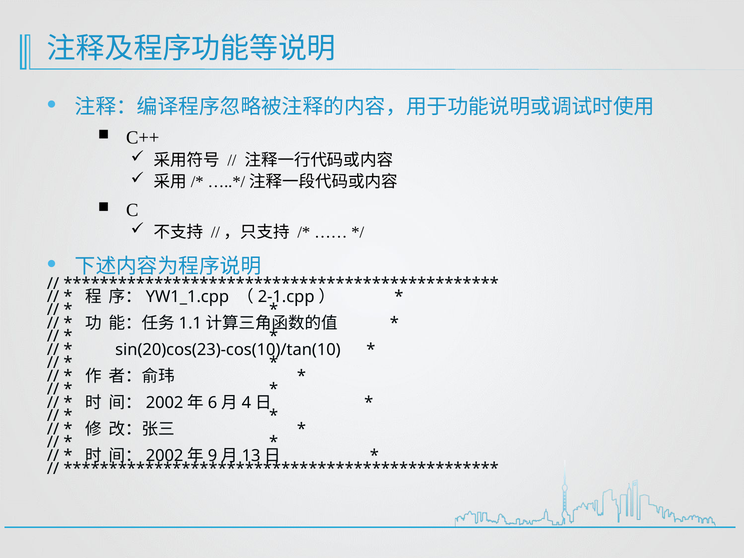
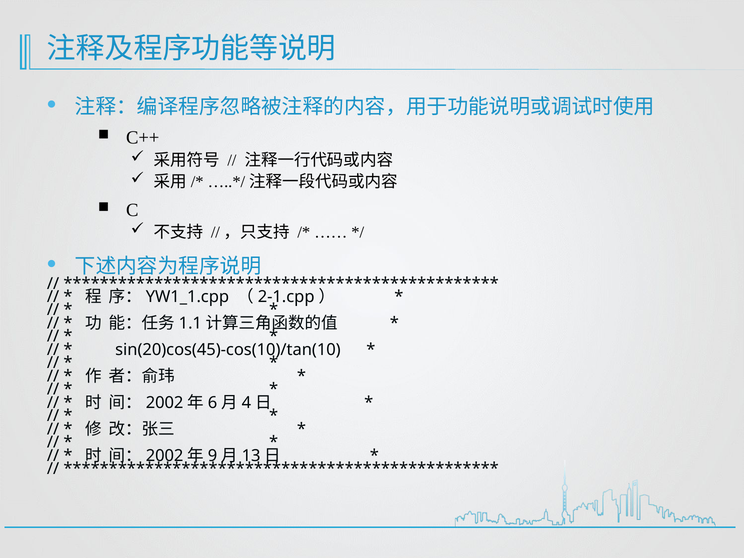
sin(20)cos(23)-cos(10)/tan(10: sin(20)cos(23)-cos(10)/tan(10 -> sin(20)cos(45)-cos(10)/tan(10
